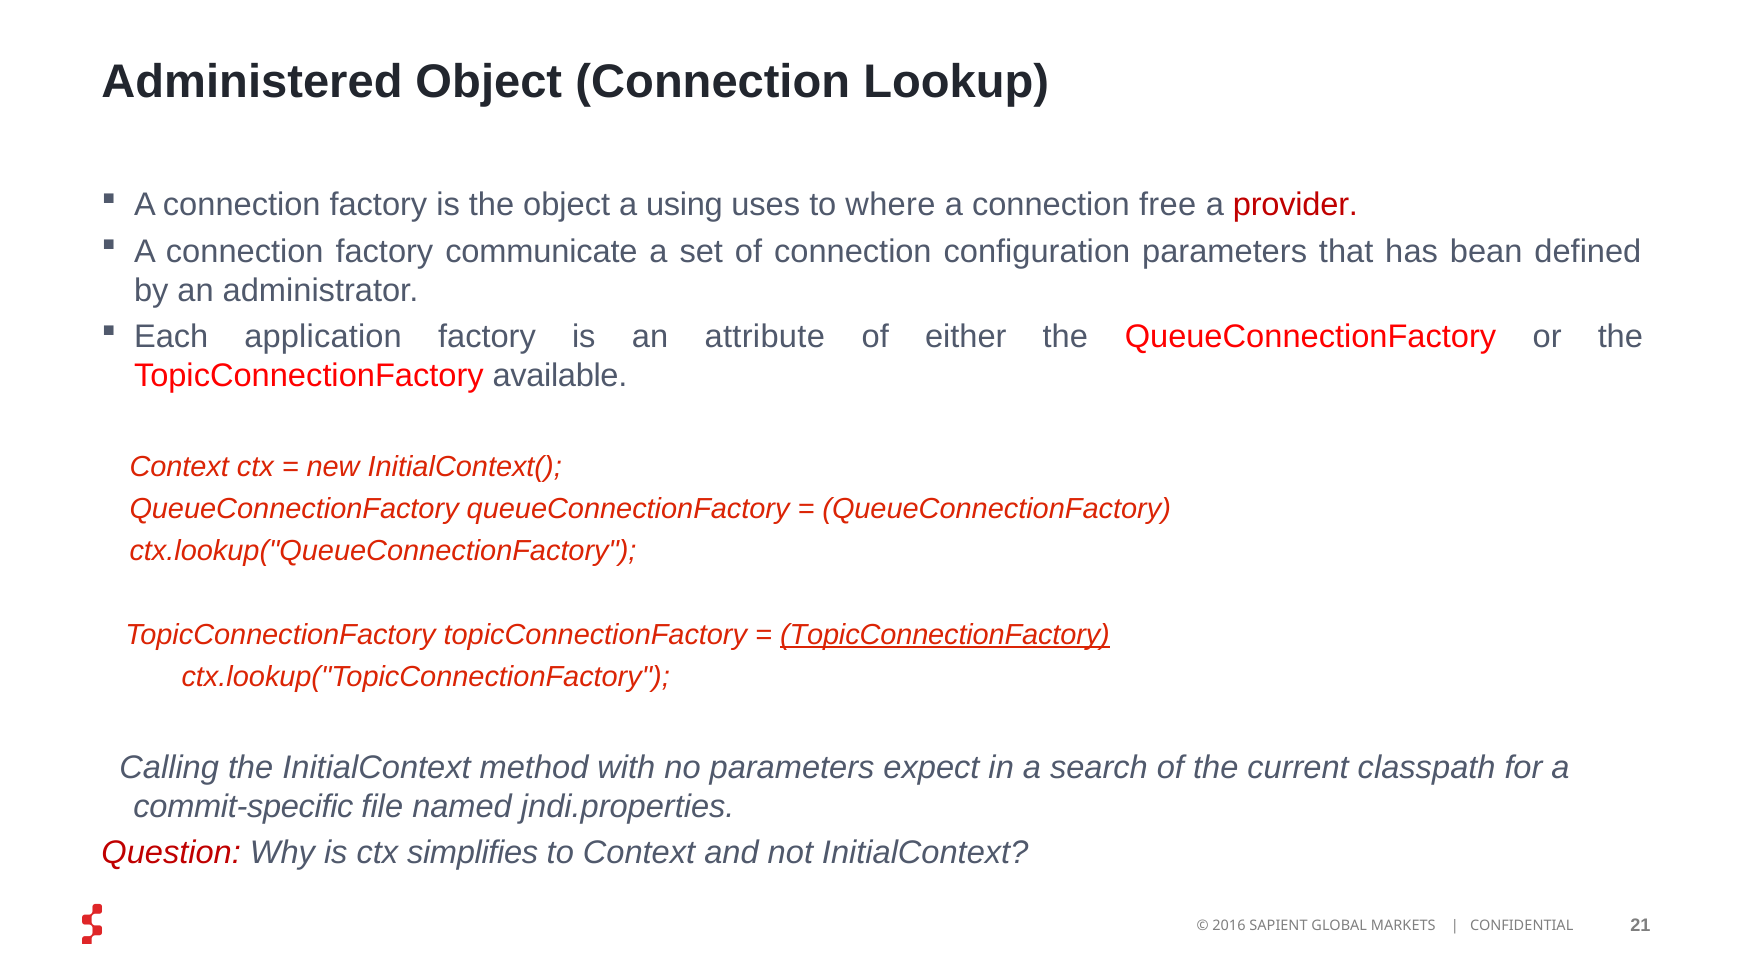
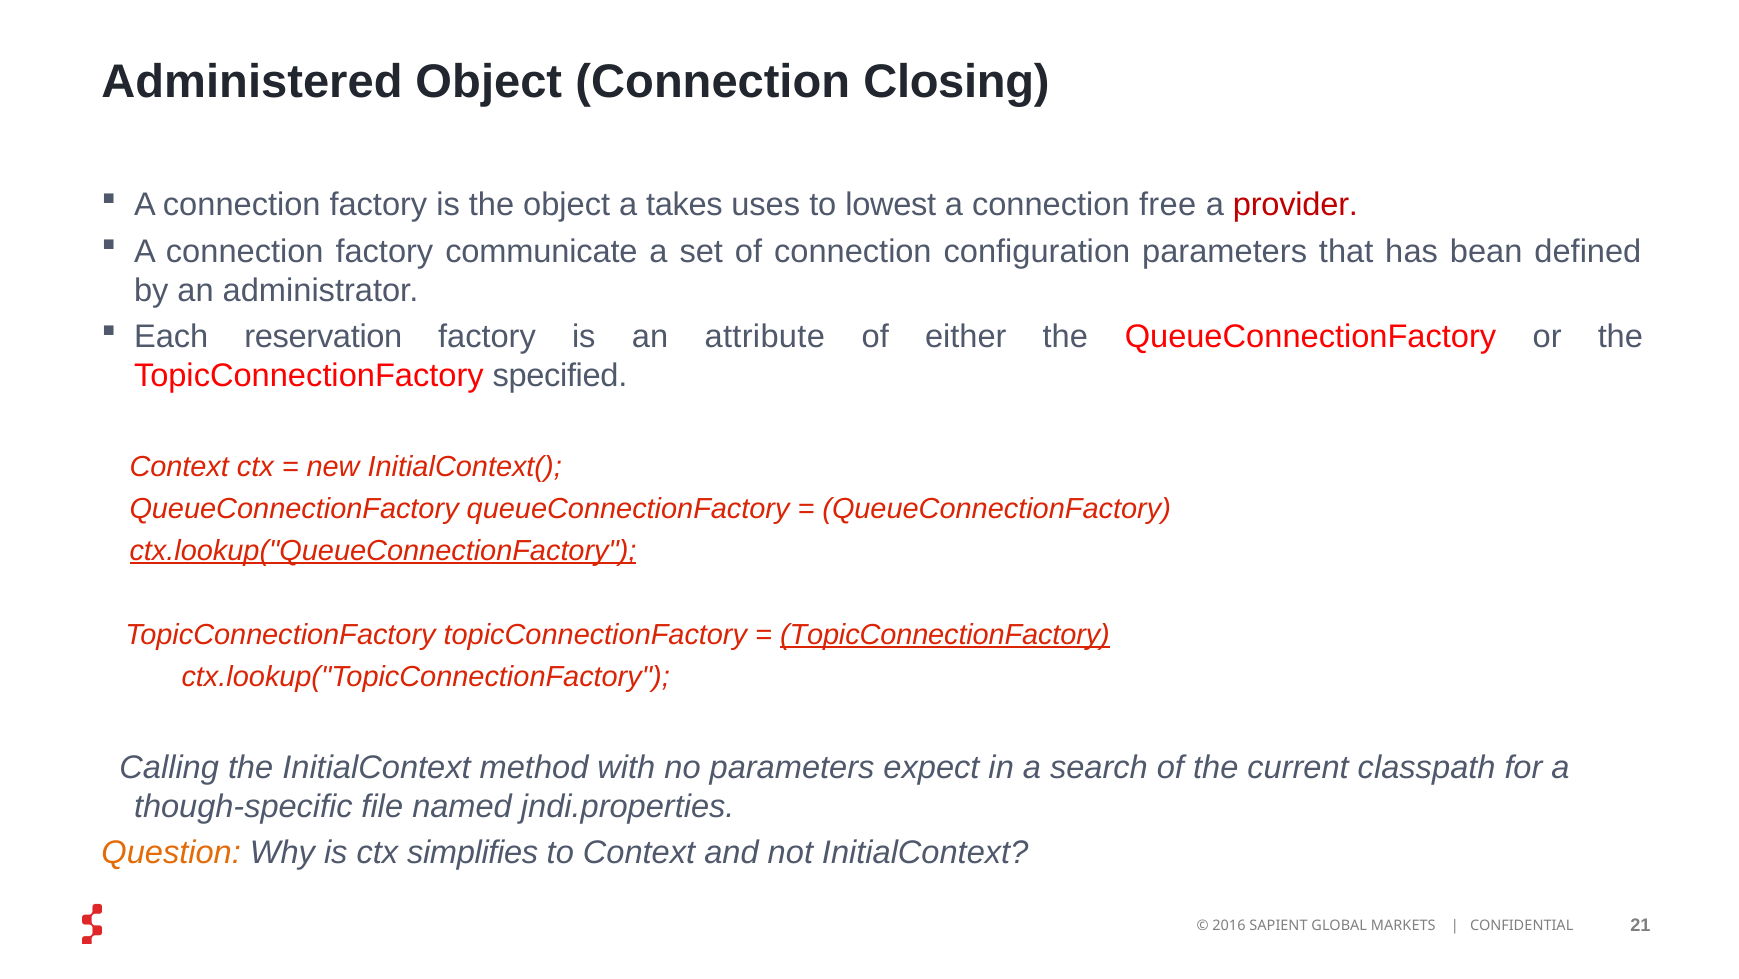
Lookup: Lookup -> Closing
using: using -> takes
where: where -> lowest
application: application -> reservation
available: available -> specified
ctx.lookup("QueueConnectionFactory underline: none -> present
commit-specific: commit-specific -> though-specific
Question colour: red -> orange
